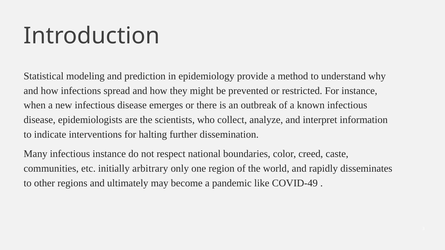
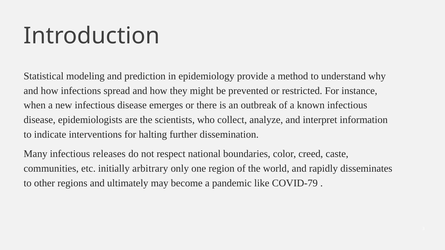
infectious instance: instance -> releases
COVID-49: COVID-49 -> COVID-79
